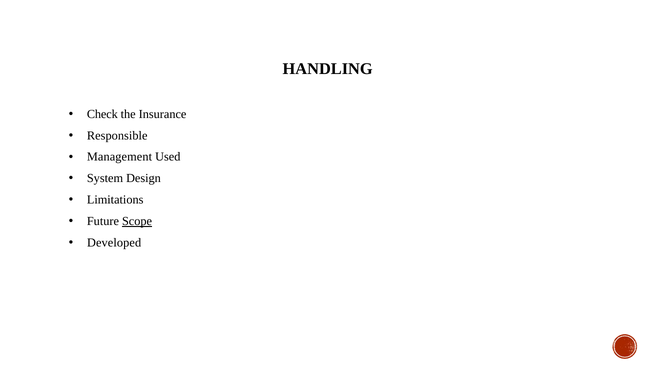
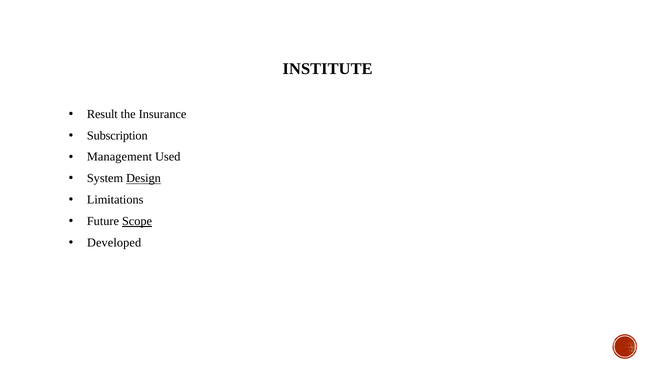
HANDLING: HANDLING -> INSTITUTE
Check: Check -> Result
Responsible: Responsible -> Subscription
Design underline: none -> present
